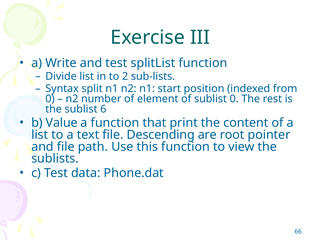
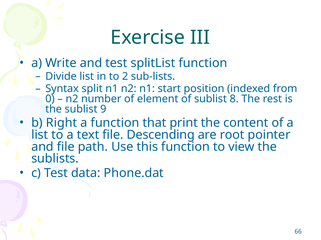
sublist 0: 0 -> 8
6: 6 -> 9
Value: Value -> Right
